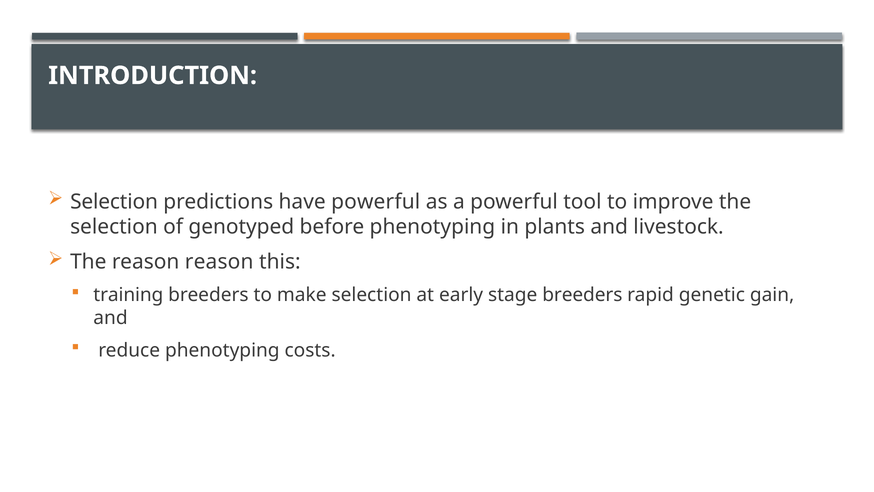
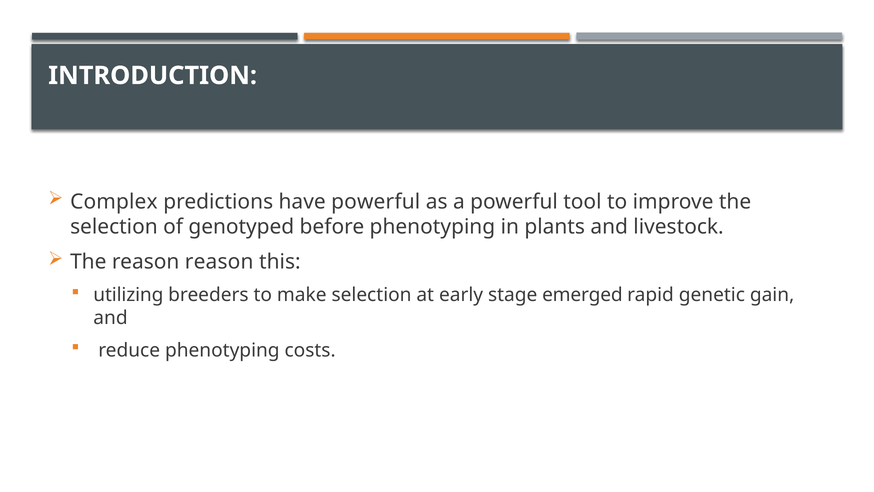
Selection at (114, 202): Selection -> Complex
training: training -> utilizing
stage breeders: breeders -> emerged
